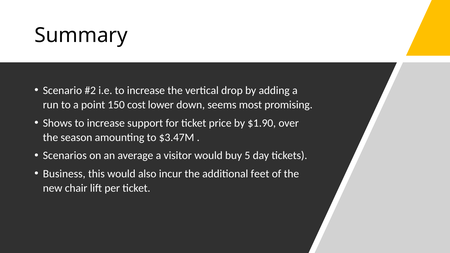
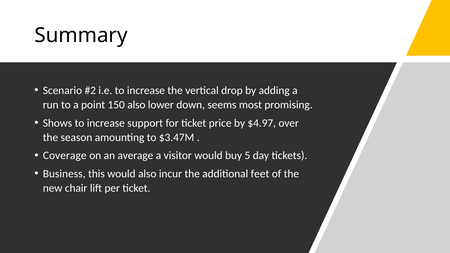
150 cost: cost -> also
$1.90: $1.90 -> $4.97
Scenarios: Scenarios -> Coverage
